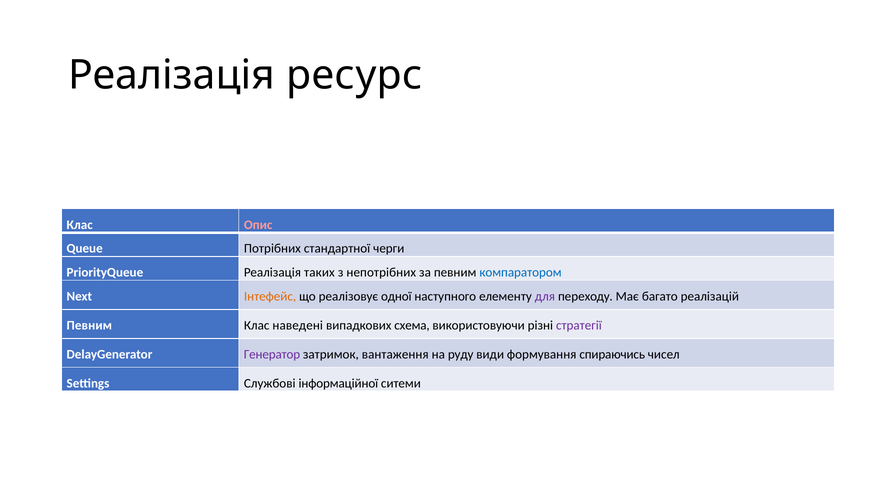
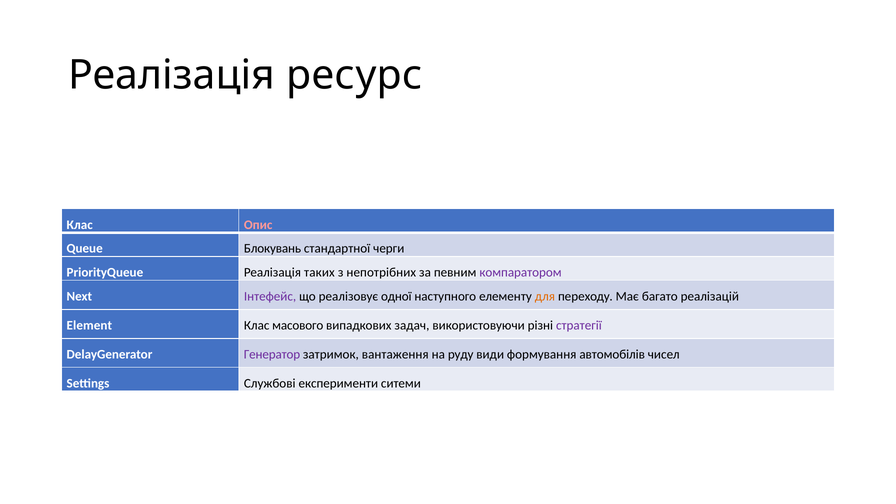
Потрібних: Потрібних -> Блокувань
компаратором colour: blue -> purple
Інтефейс colour: orange -> purple
для colour: purple -> orange
Певним at (89, 325): Певним -> Element
наведені: наведені -> масового
схема: схема -> задач
спираючись: спираючись -> автомобілів
інформаційної: інформаційної -> експерименти
